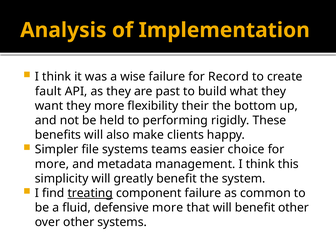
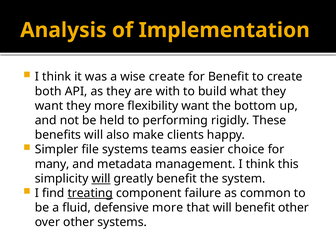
wise failure: failure -> create
for Record: Record -> Benefit
fault: fault -> both
past: past -> with
flexibility their: their -> want
more at (52, 164): more -> many
will at (101, 179) underline: none -> present
